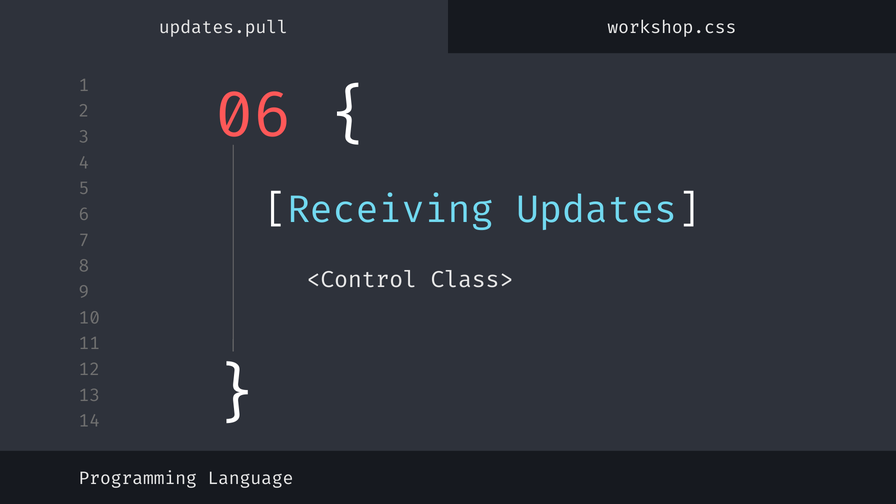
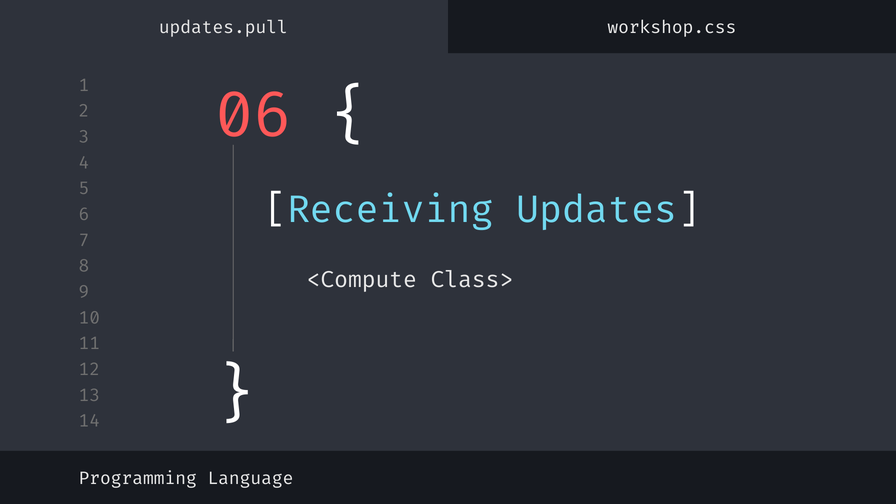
<Control: <Control -> <Compute
